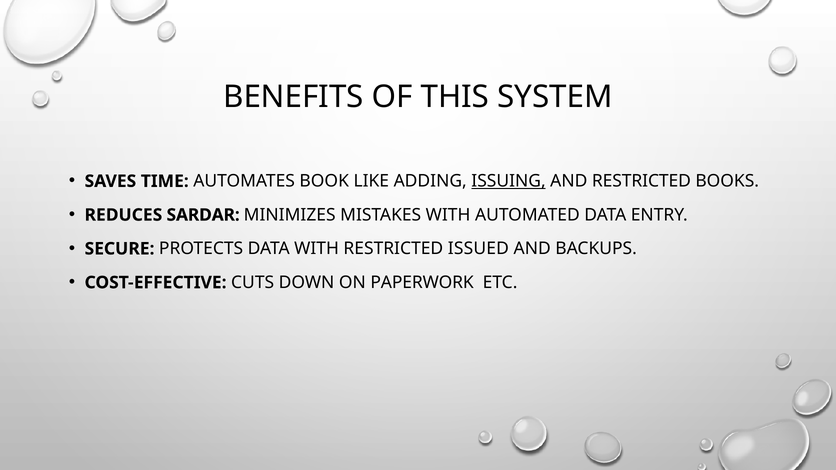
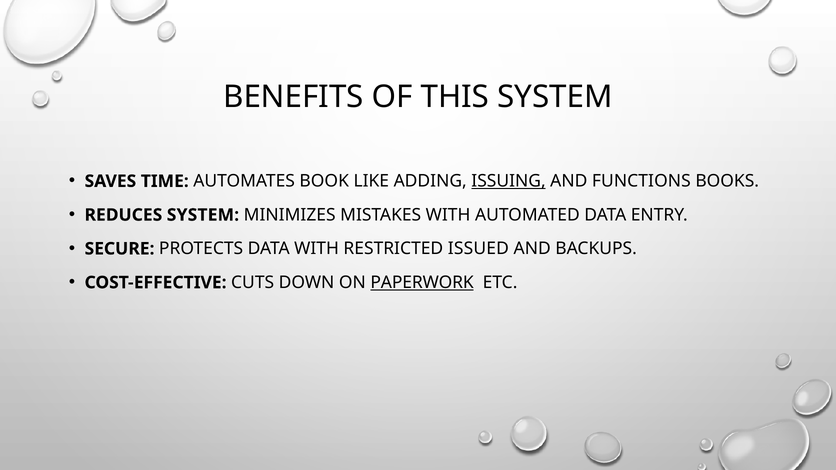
AND RESTRICTED: RESTRICTED -> FUNCTIONS
REDUCES SARDAR: SARDAR -> SYSTEM
PAPERWORK underline: none -> present
